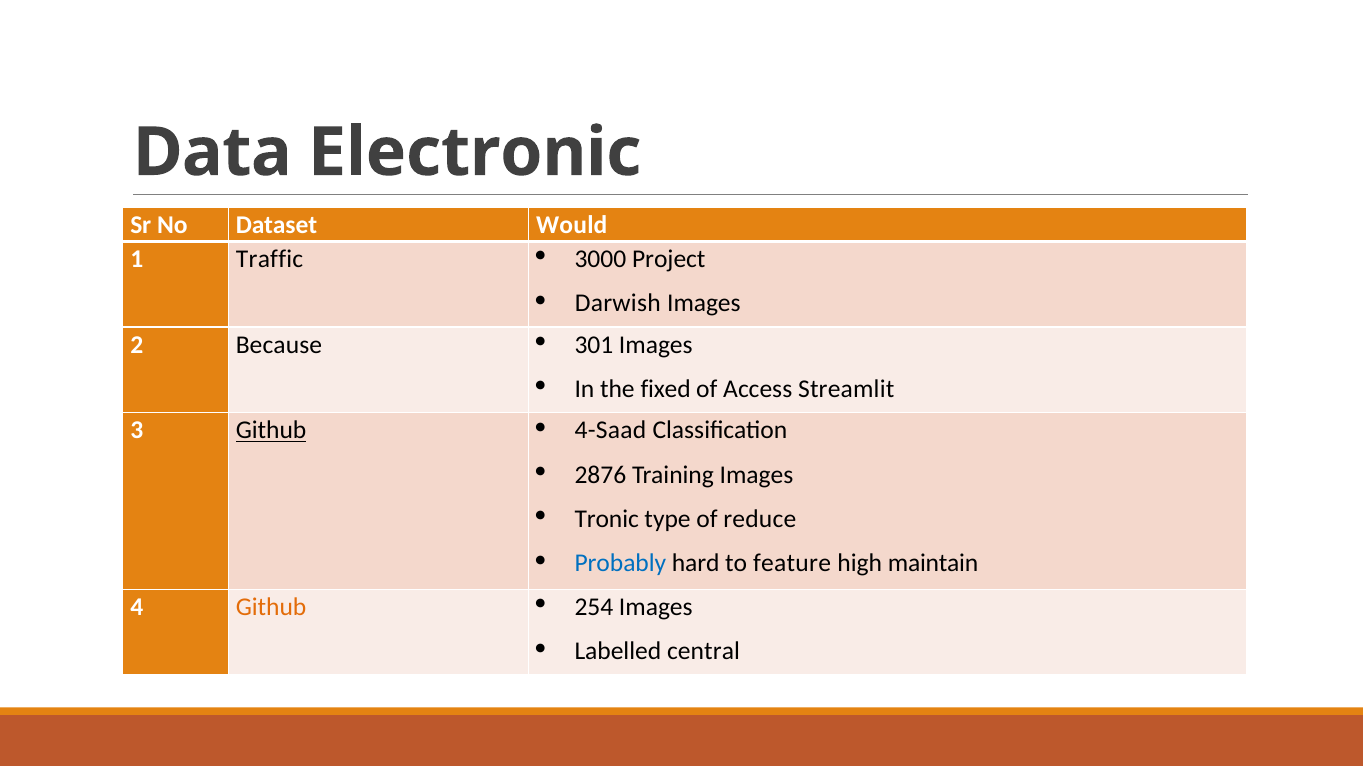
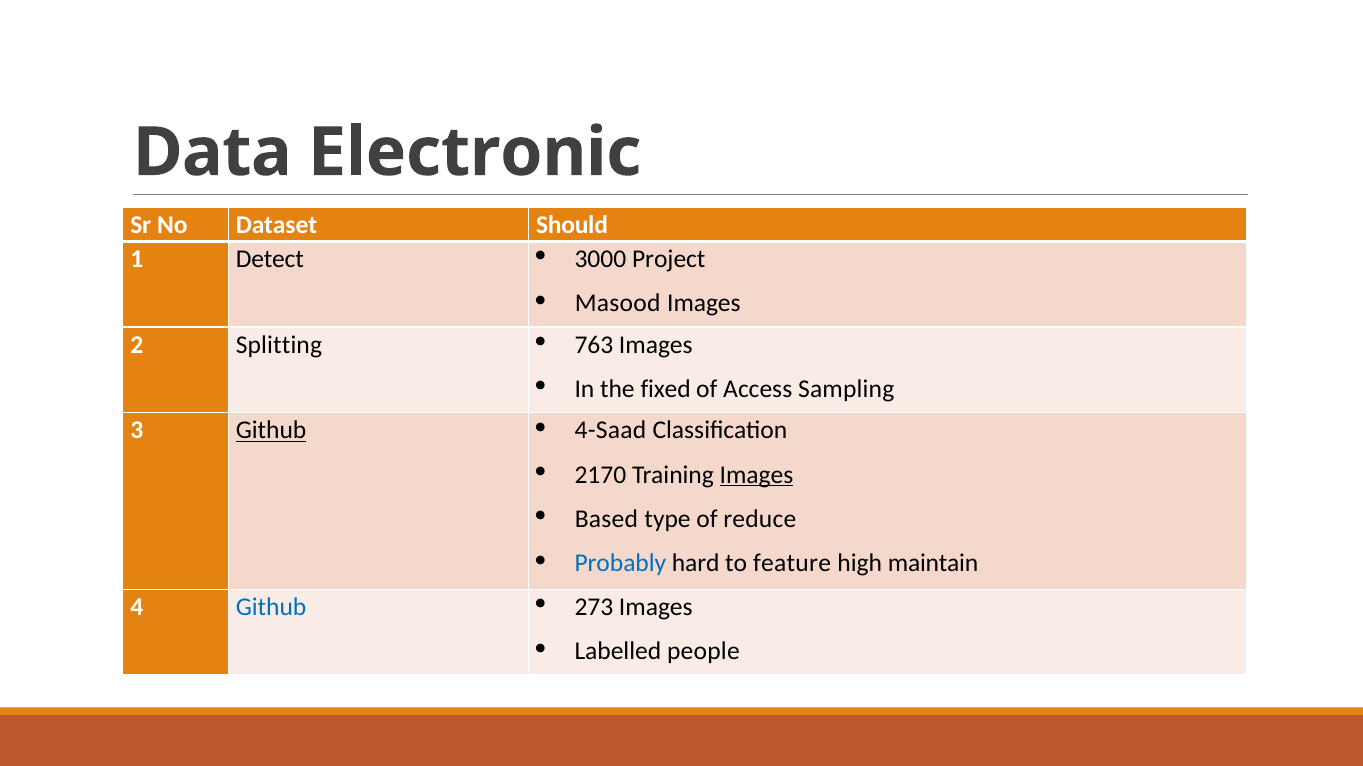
Would: Would -> Should
Traffic: Traffic -> Detect
Darwish: Darwish -> Masood
Because: Because -> Splitting
301: 301 -> 763
Streamlit: Streamlit -> Sampling
2876: 2876 -> 2170
Images at (756, 475) underline: none -> present
Tronic: Tronic -> Based
Github at (271, 608) colour: orange -> blue
254: 254 -> 273
central: central -> people
